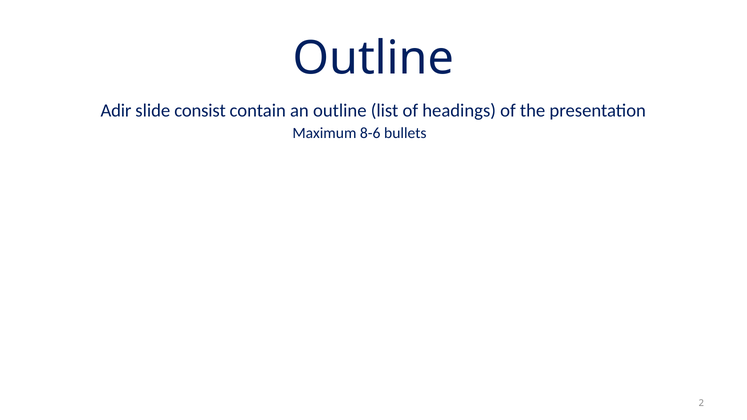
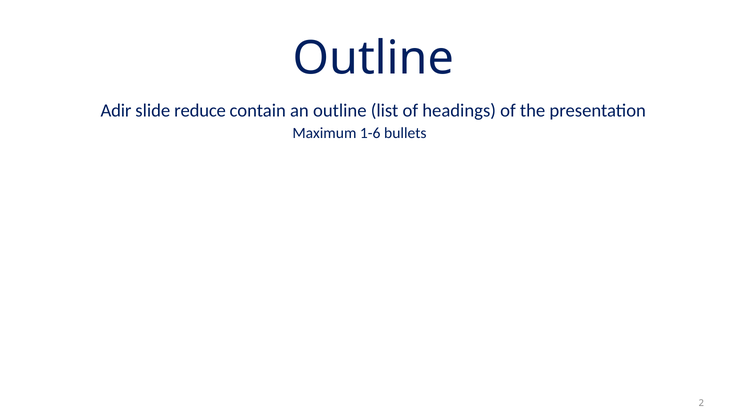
consist: consist -> reduce
8-6: 8-6 -> 1-6
